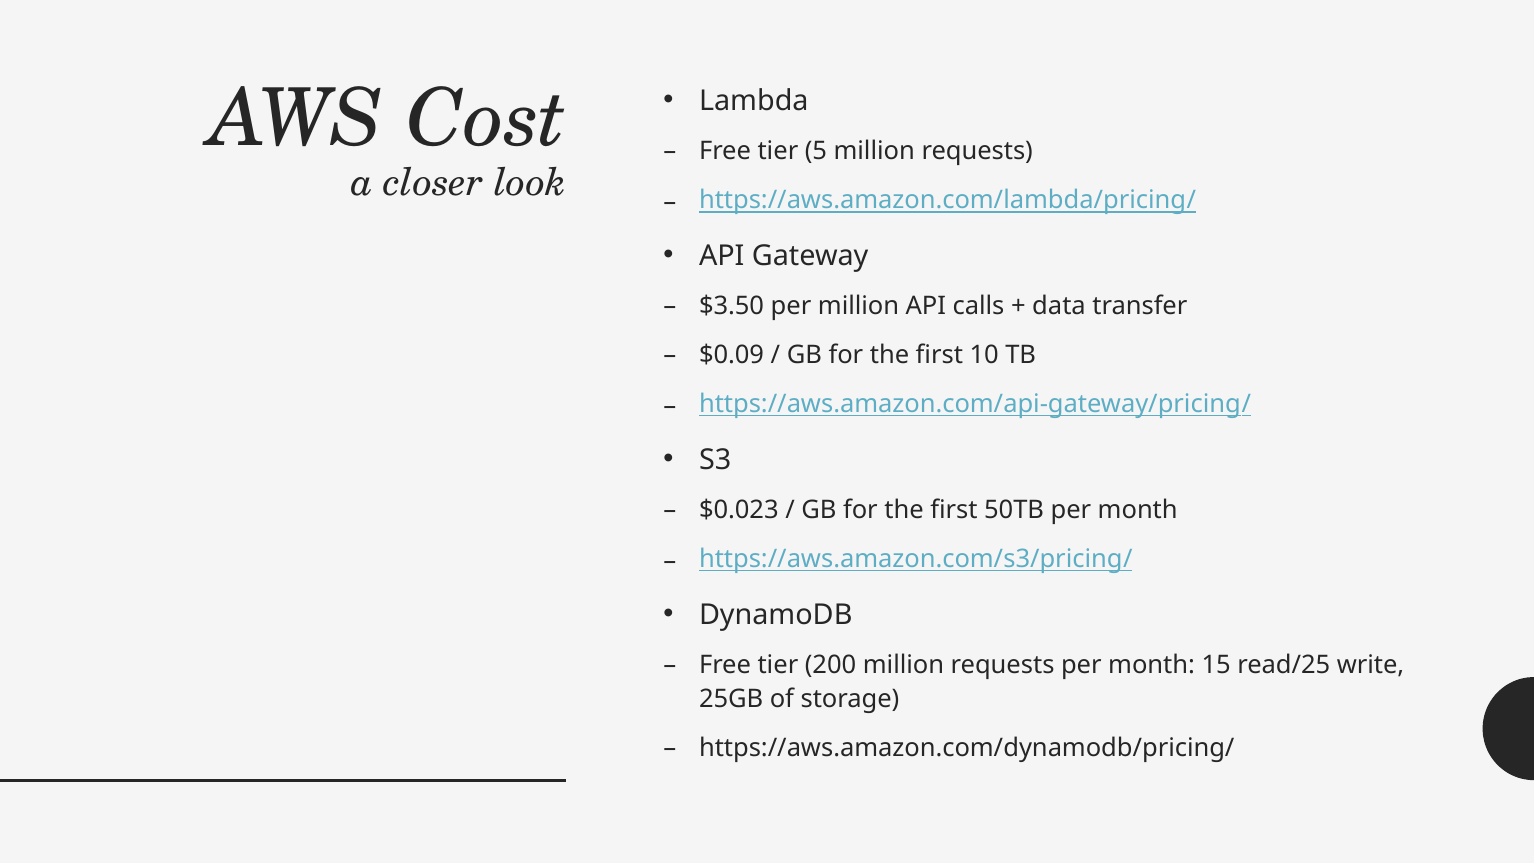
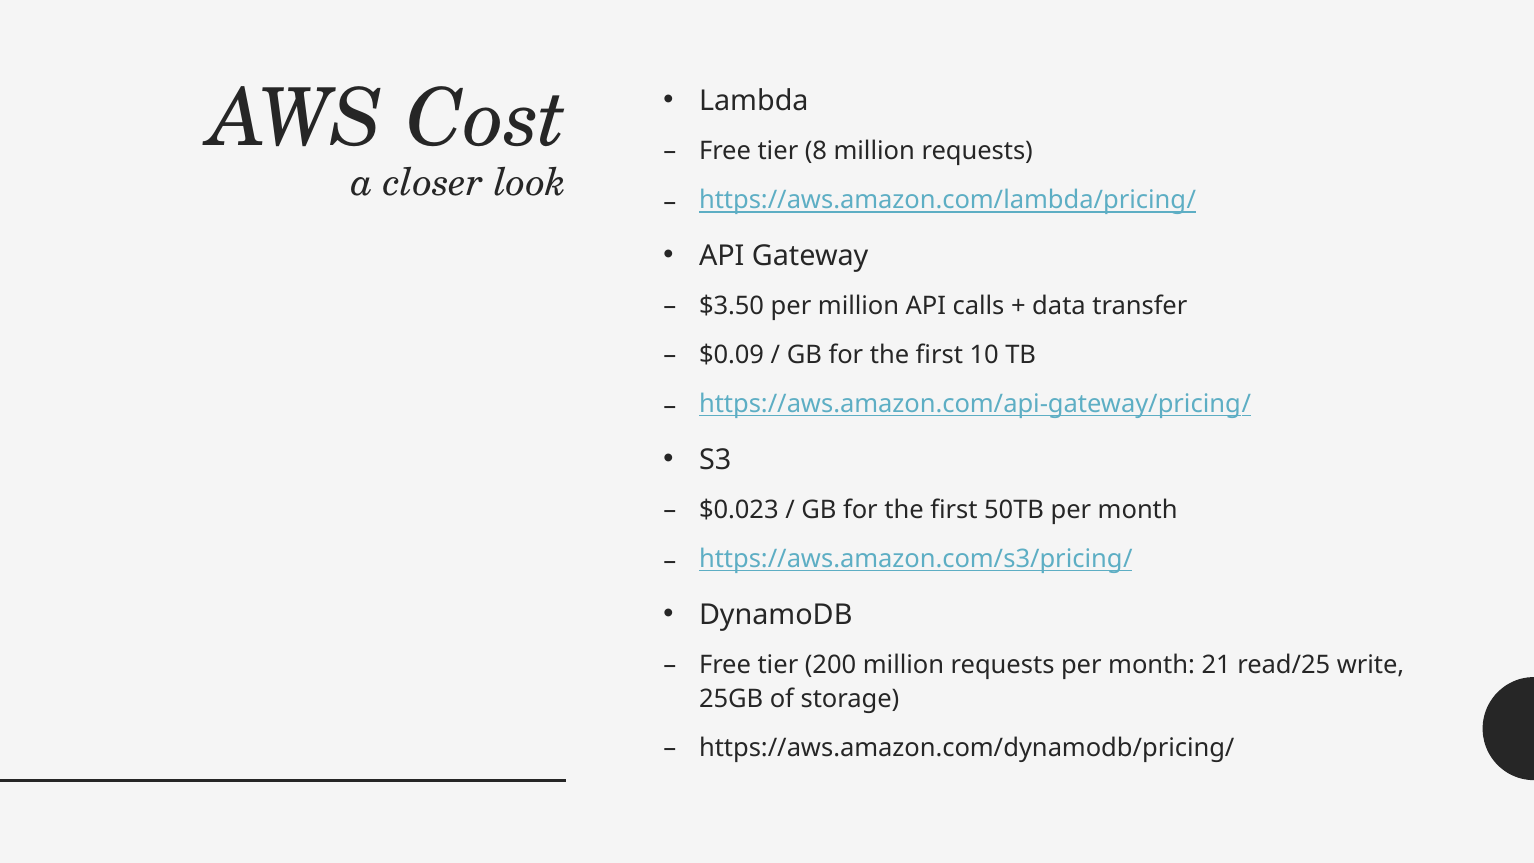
5: 5 -> 8
15: 15 -> 21
